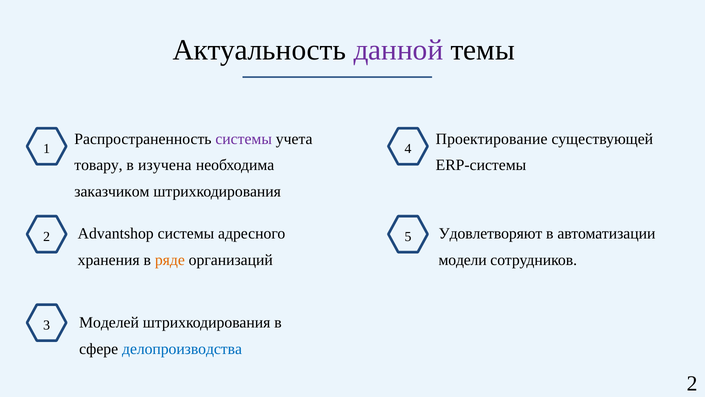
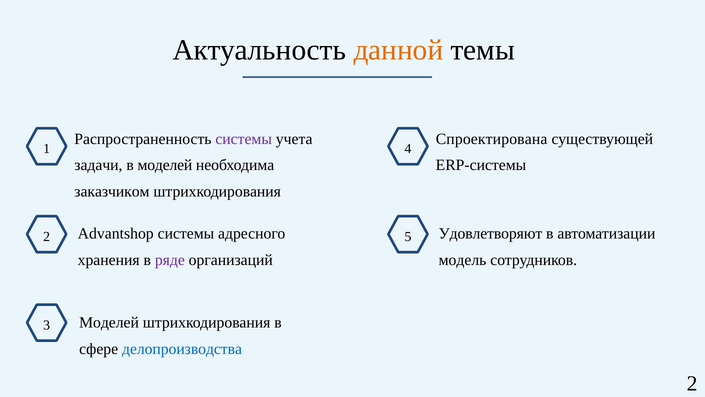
данной colour: purple -> orange
Проектирование: Проектирование -> Спроектирована
товару: товару -> задачи
в изучена: изучена -> моделей
ряде colour: orange -> purple
модели: модели -> модель
